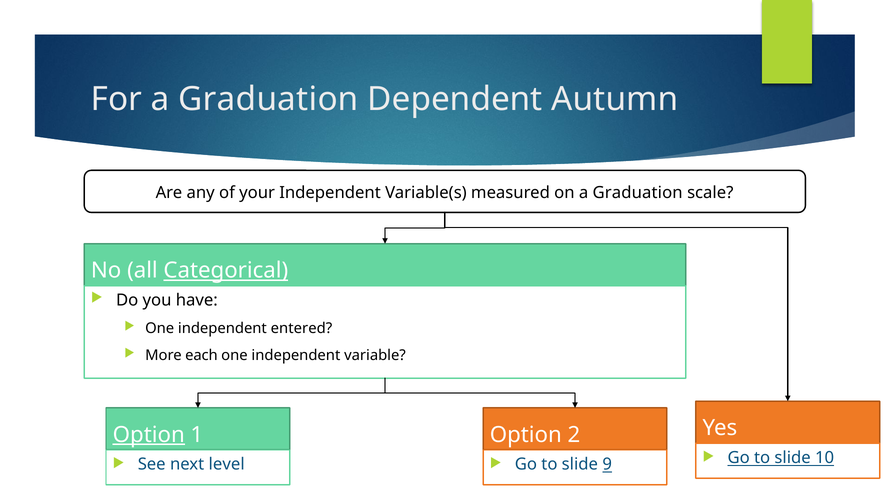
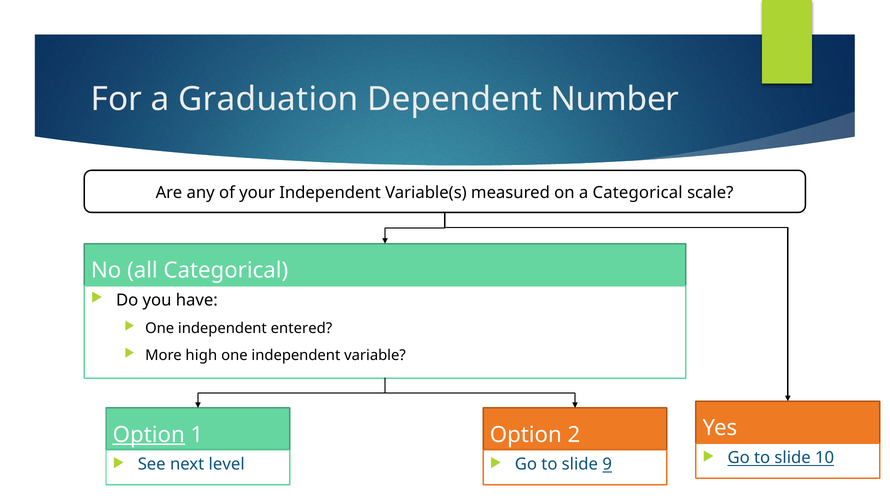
Autumn: Autumn -> Number
on a Graduation: Graduation -> Categorical
Categorical at (226, 270) underline: present -> none
each: each -> high
